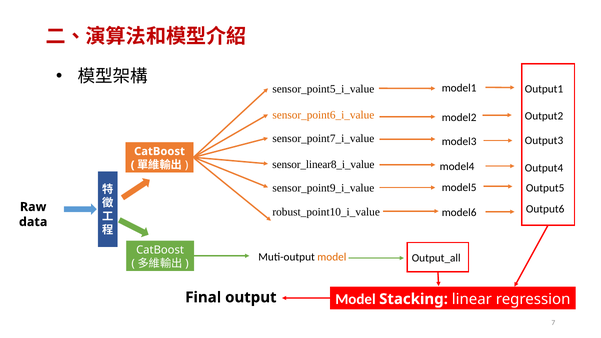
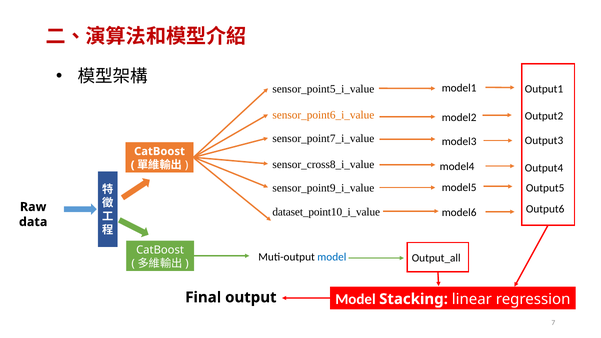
sensor_linear8_i_value: sensor_linear8_i_value -> sensor_cross8_i_value
robust_point10_i_value: robust_point10_i_value -> dataset_point10_i_value
model at (332, 257) colour: orange -> blue
